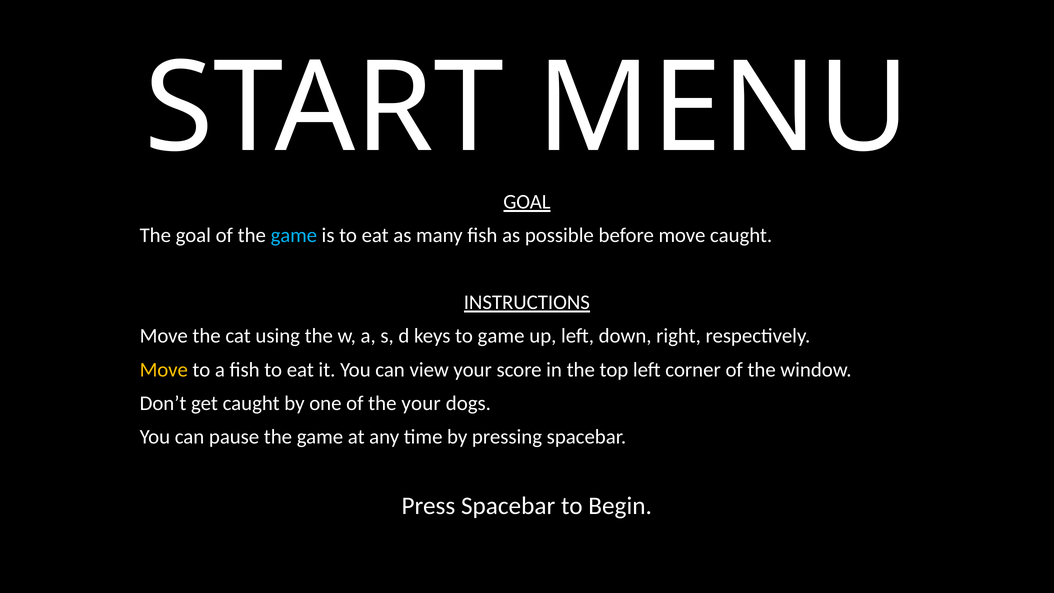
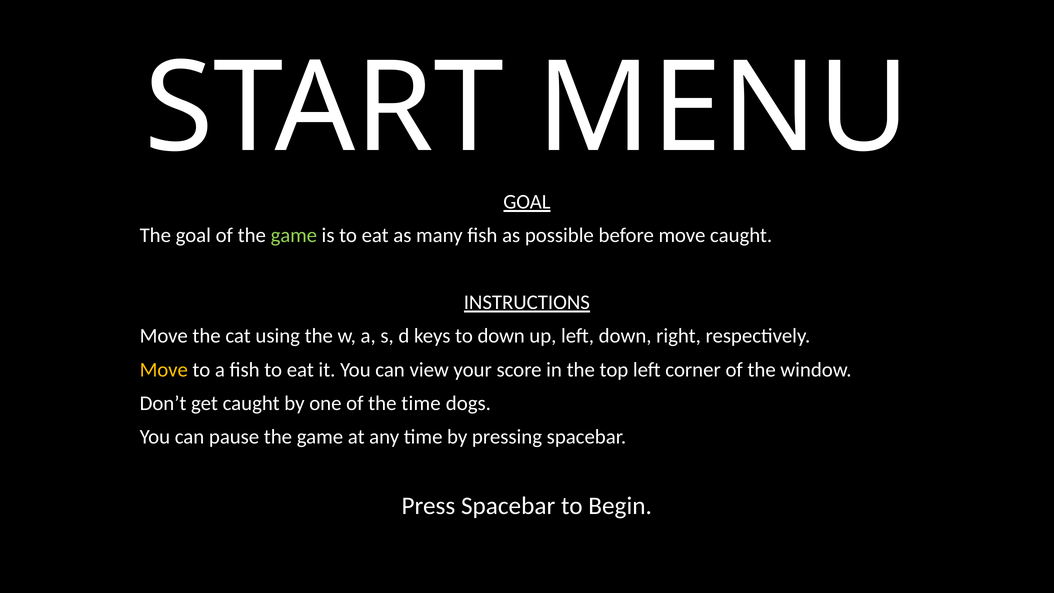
game at (294, 235) colour: light blue -> light green
to game: game -> down
the your: your -> time
